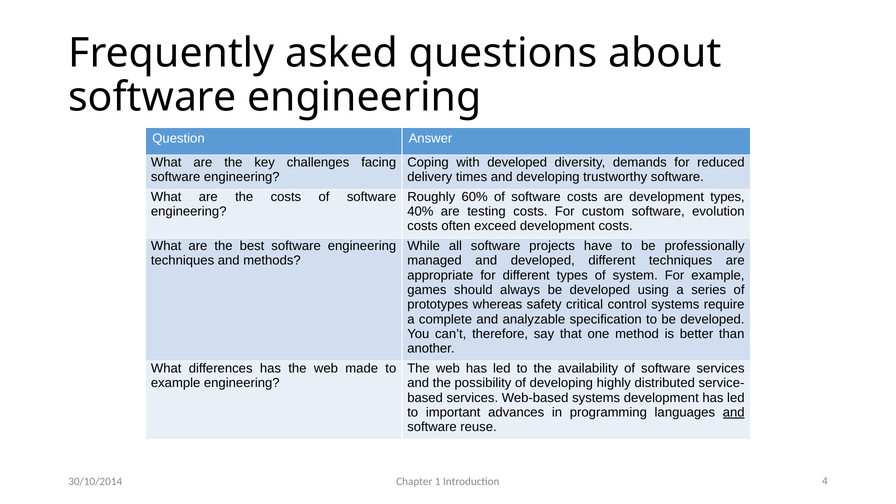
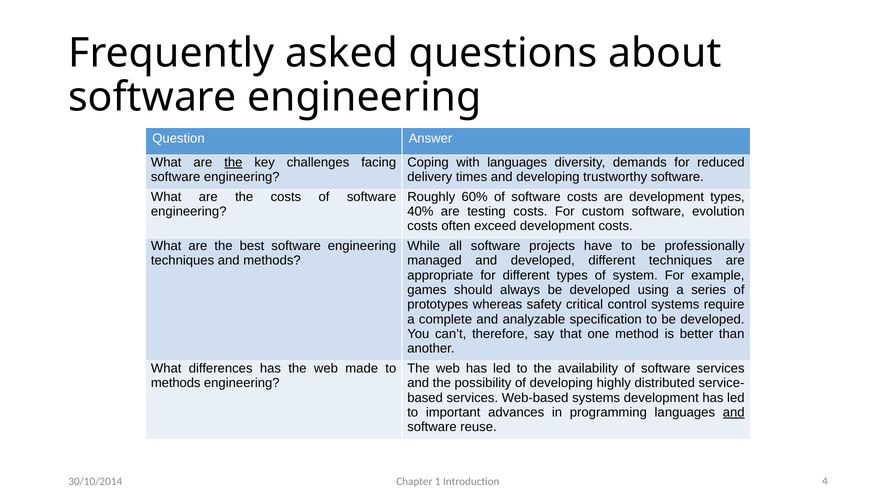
the at (233, 162) underline: none -> present
with developed: developed -> languages
example at (176, 383): example -> methods
